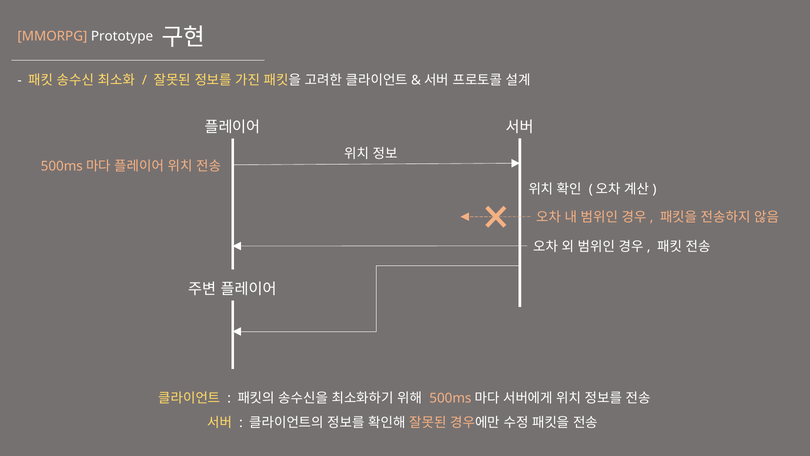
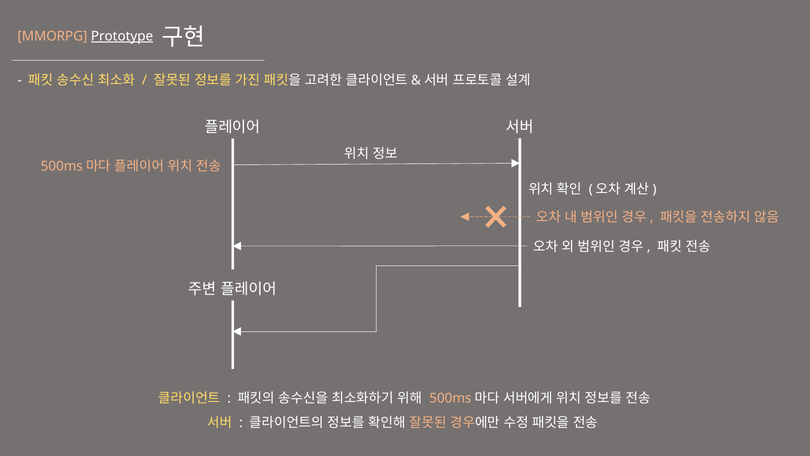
Prototype underline: none -> present
